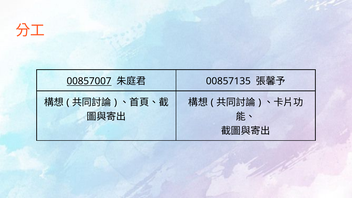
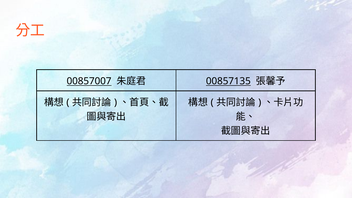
00857135 underline: none -> present
